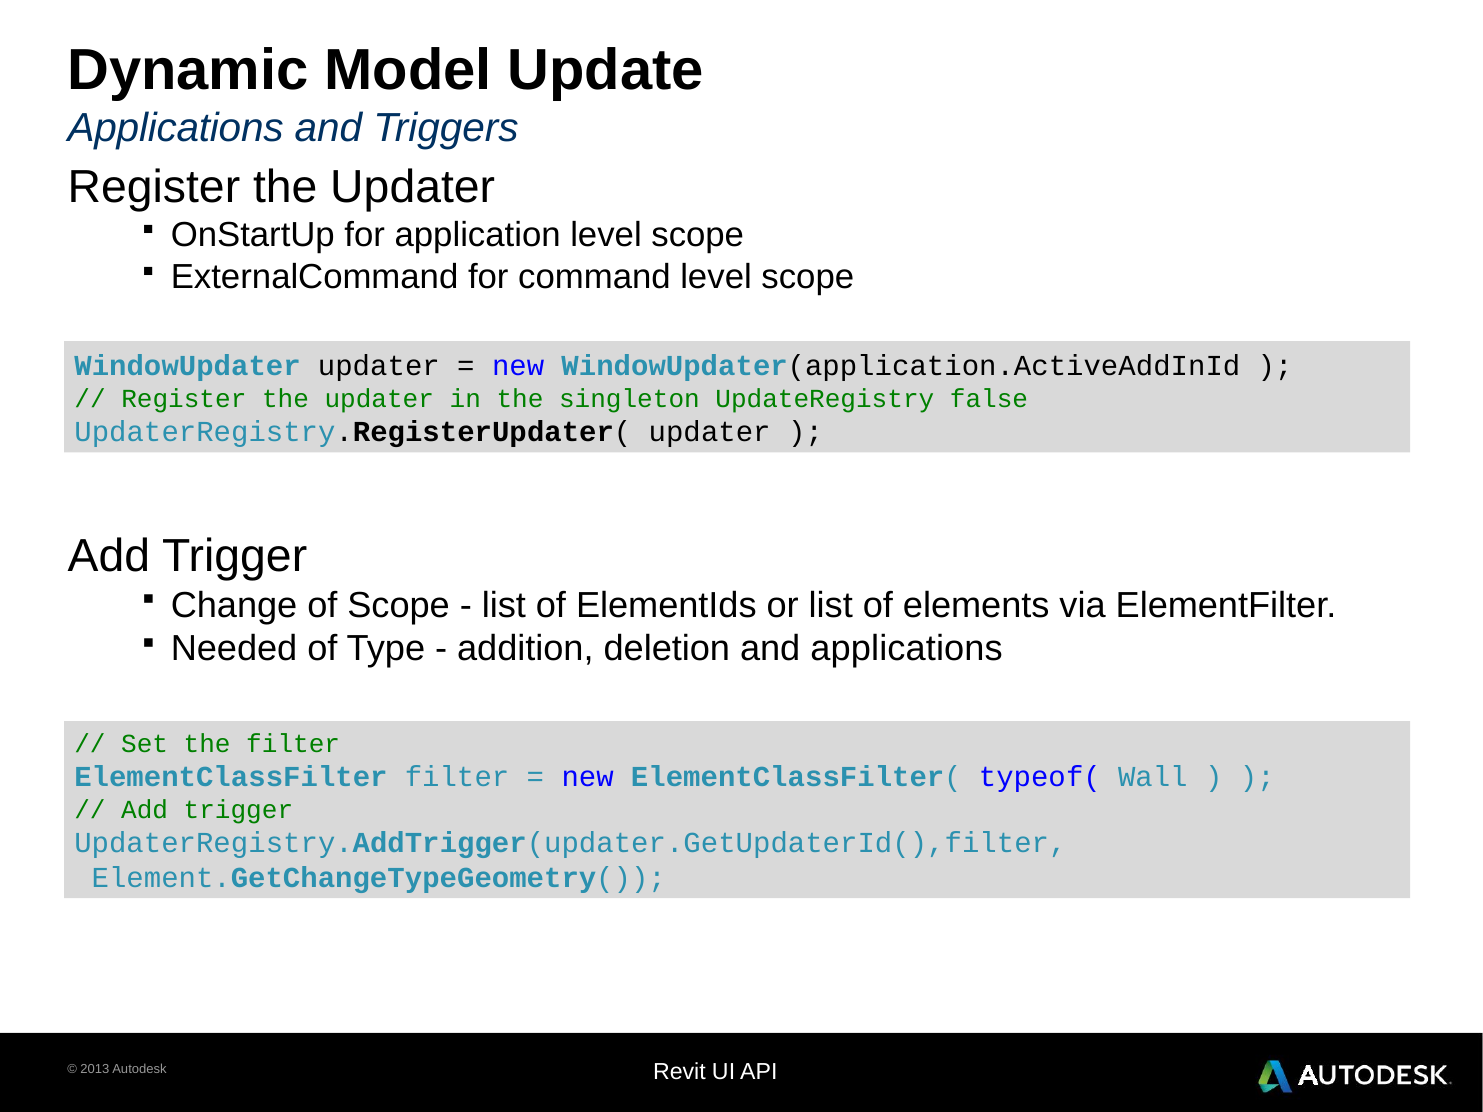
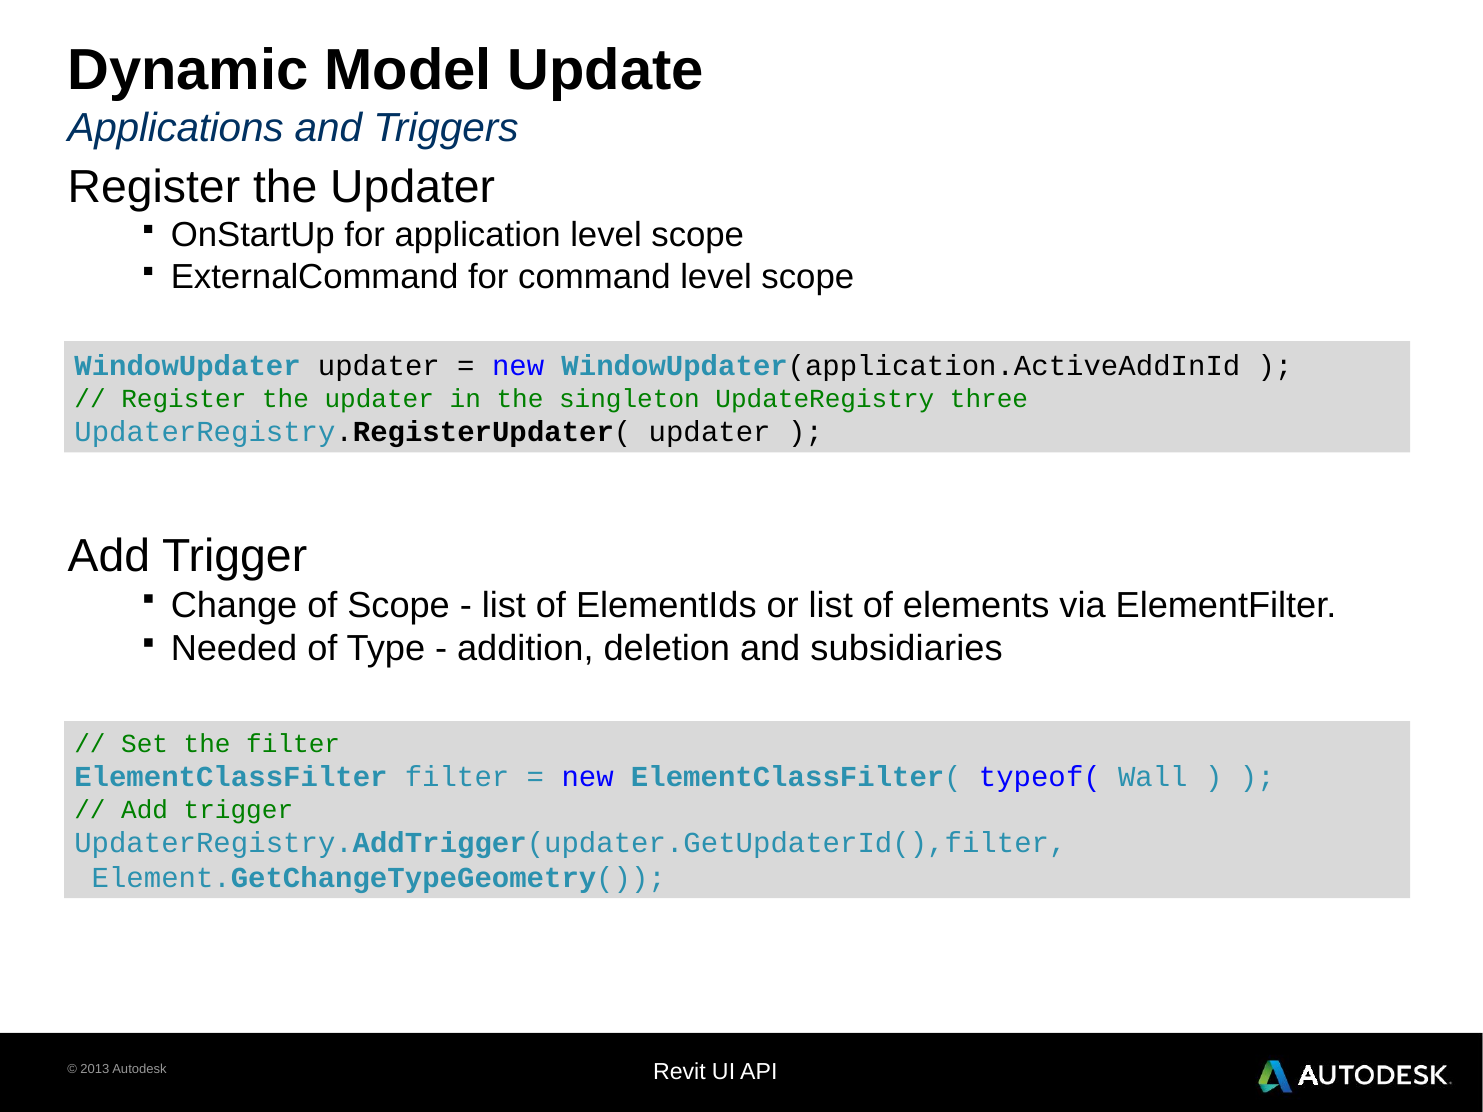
false: false -> three
and applications: applications -> subsidiaries
